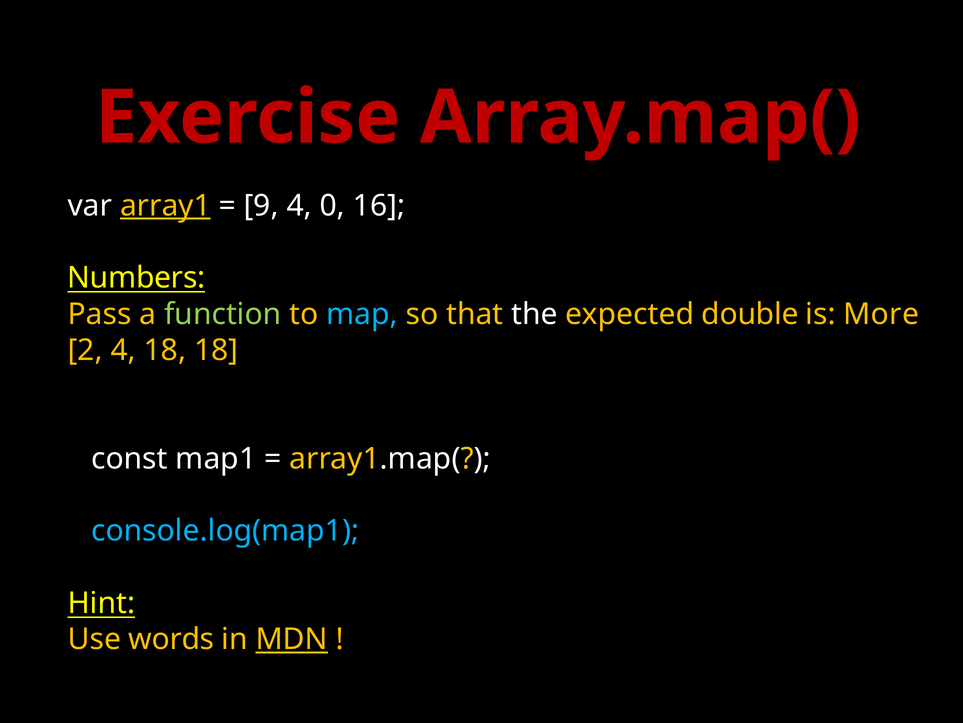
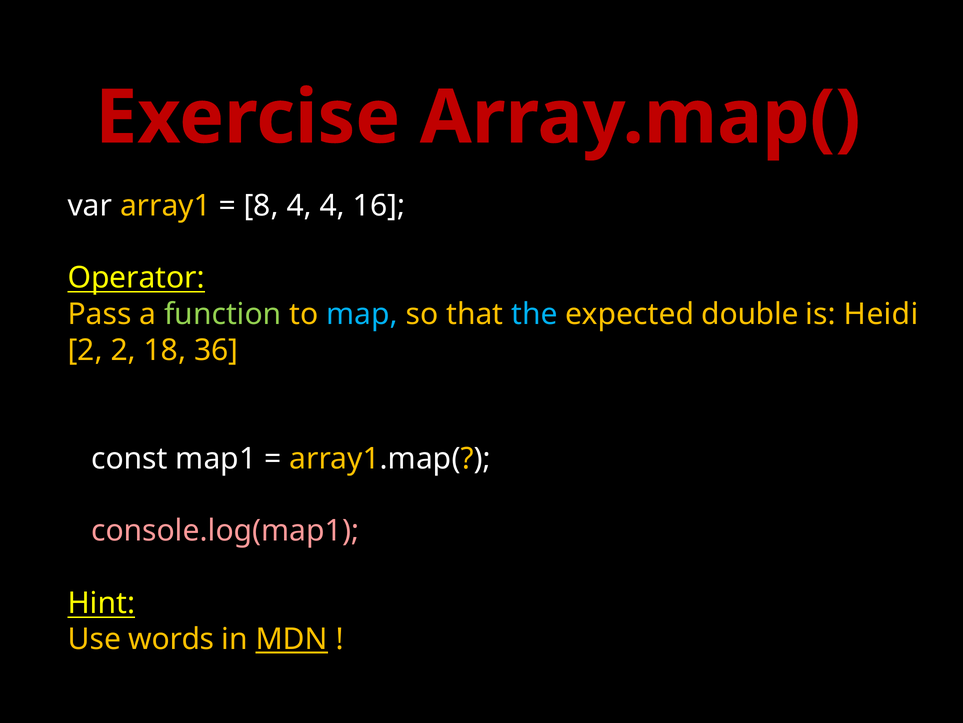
array1 underline: present -> none
9: 9 -> 8
4 0: 0 -> 4
Numbers: Numbers -> Operator
the colour: white -> light blue
More: More -> Heidi
2 4: 4 -> 2
18 18: 18 -> 36
console.log(map1 colour: light blue -> pink
